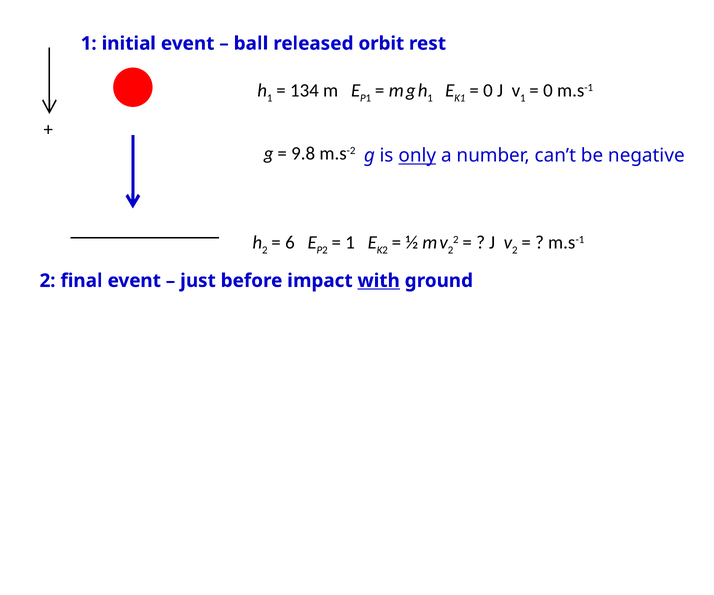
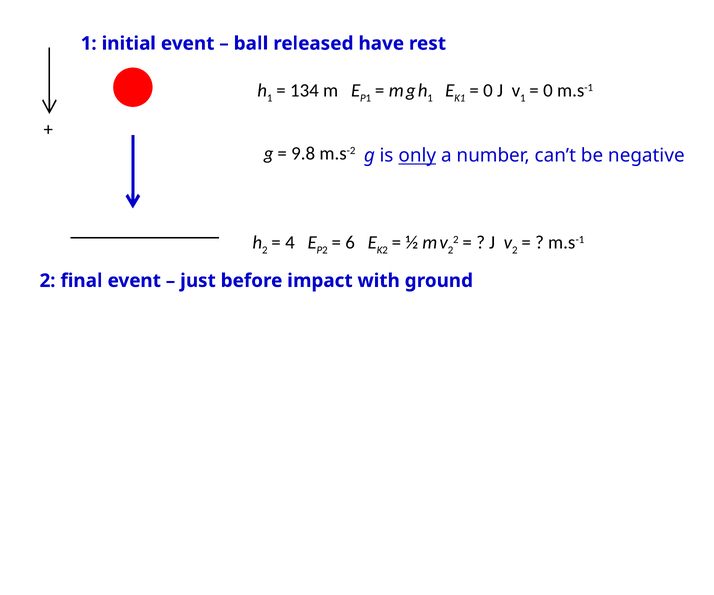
orbit: orbit -> have
6: 6 -> 4
1 at (350, 243): 1 -> 6
with underline: present -> none
